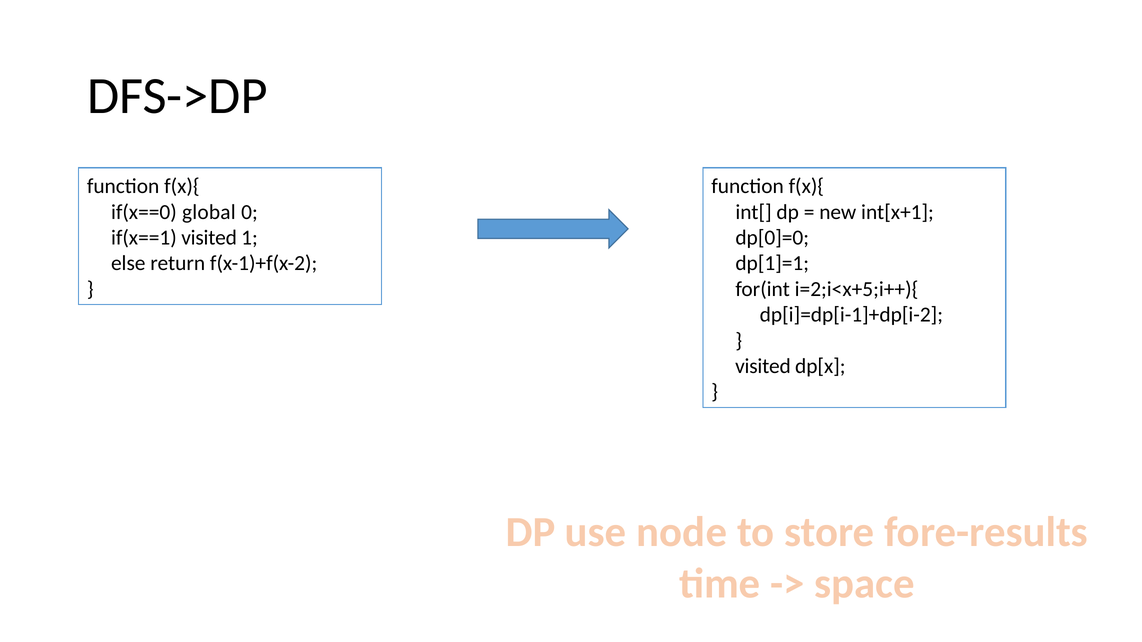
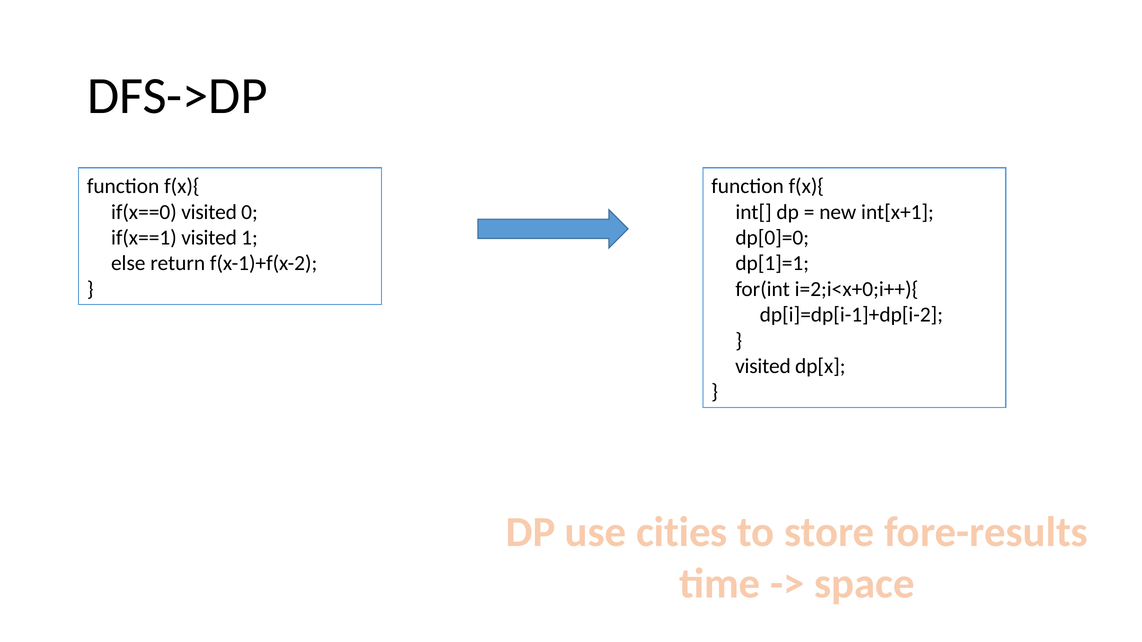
if(x==0 global: global -> visited
i=2;i<x+5;i++){: i=2;i<x+5;i++){ -> i=2;i<x+0;i++){
node: node -> cities
